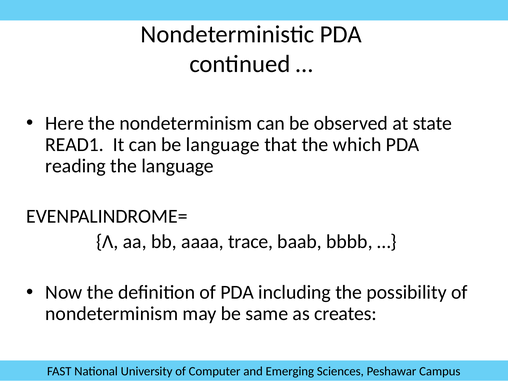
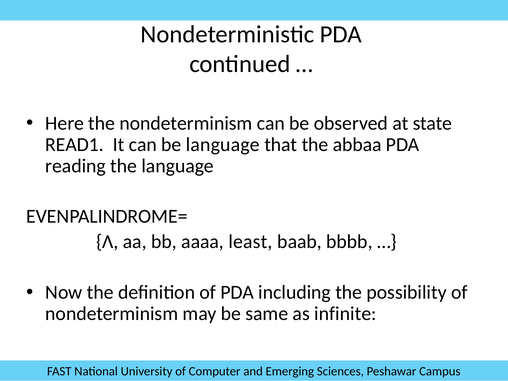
which: which -> abbaa
trace: trace -> least
creates: creates -> infinite
